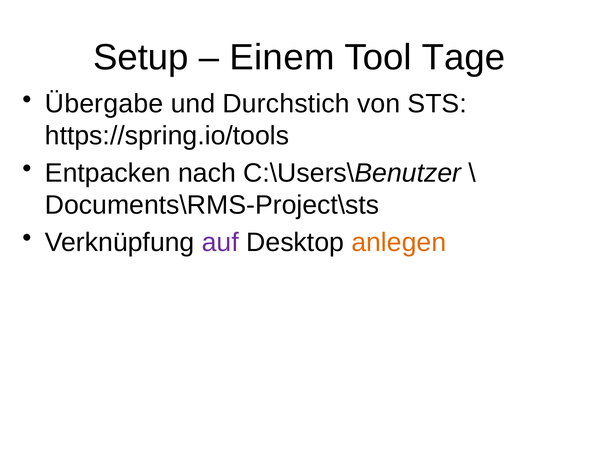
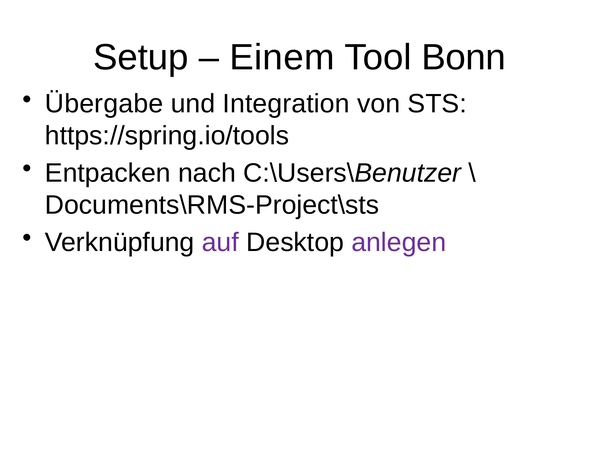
Tage: Tage -> Bonn
Durchstich: Durchstich -> Integration
anlegen colour: orange -> purple
